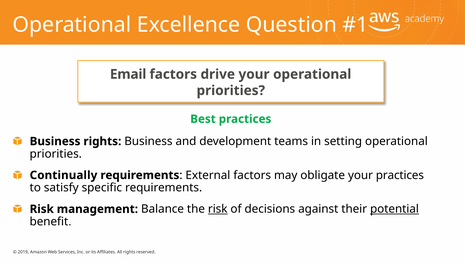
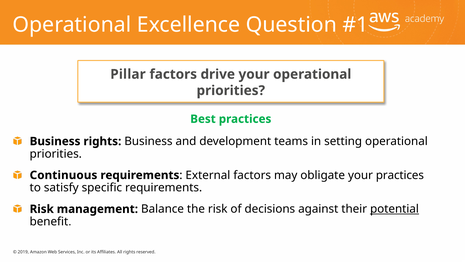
Email: Email -> Pillar
Continually: Continually -> Continuous
risk at (218, 209) underline: present -> none
